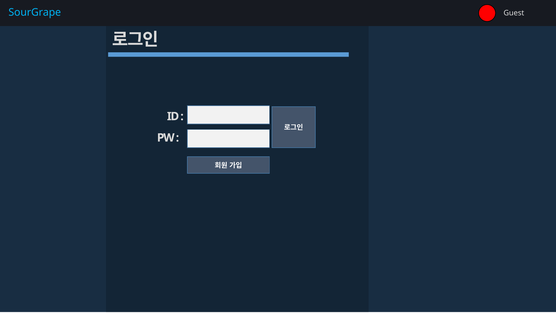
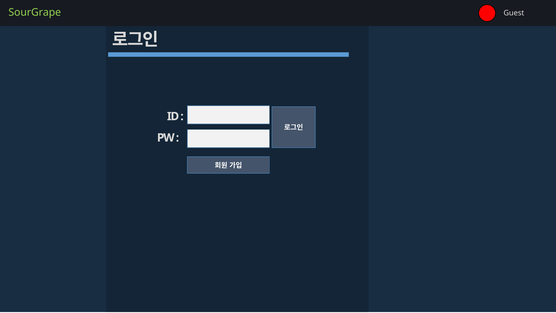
SourGrape colour: light blue -> light green
